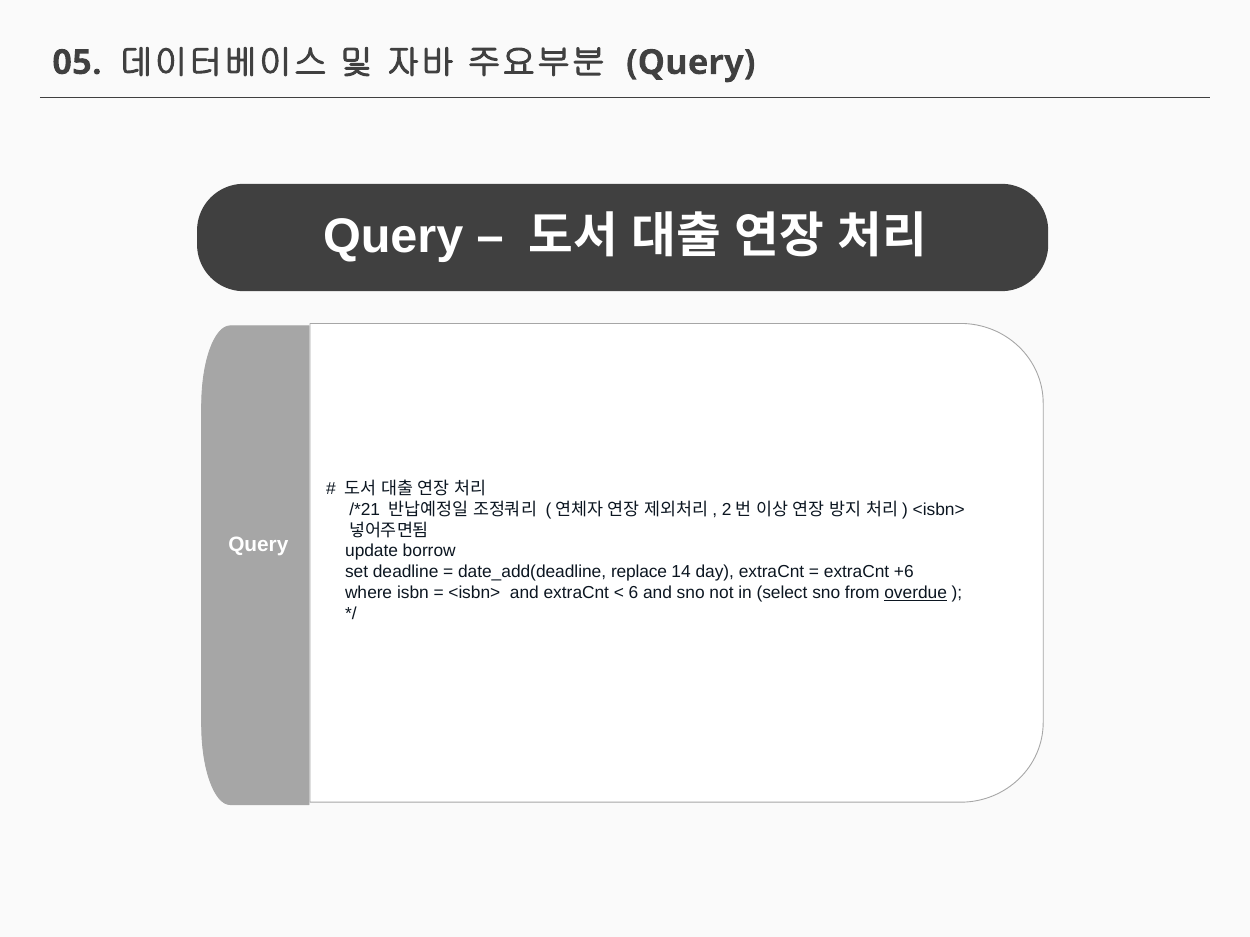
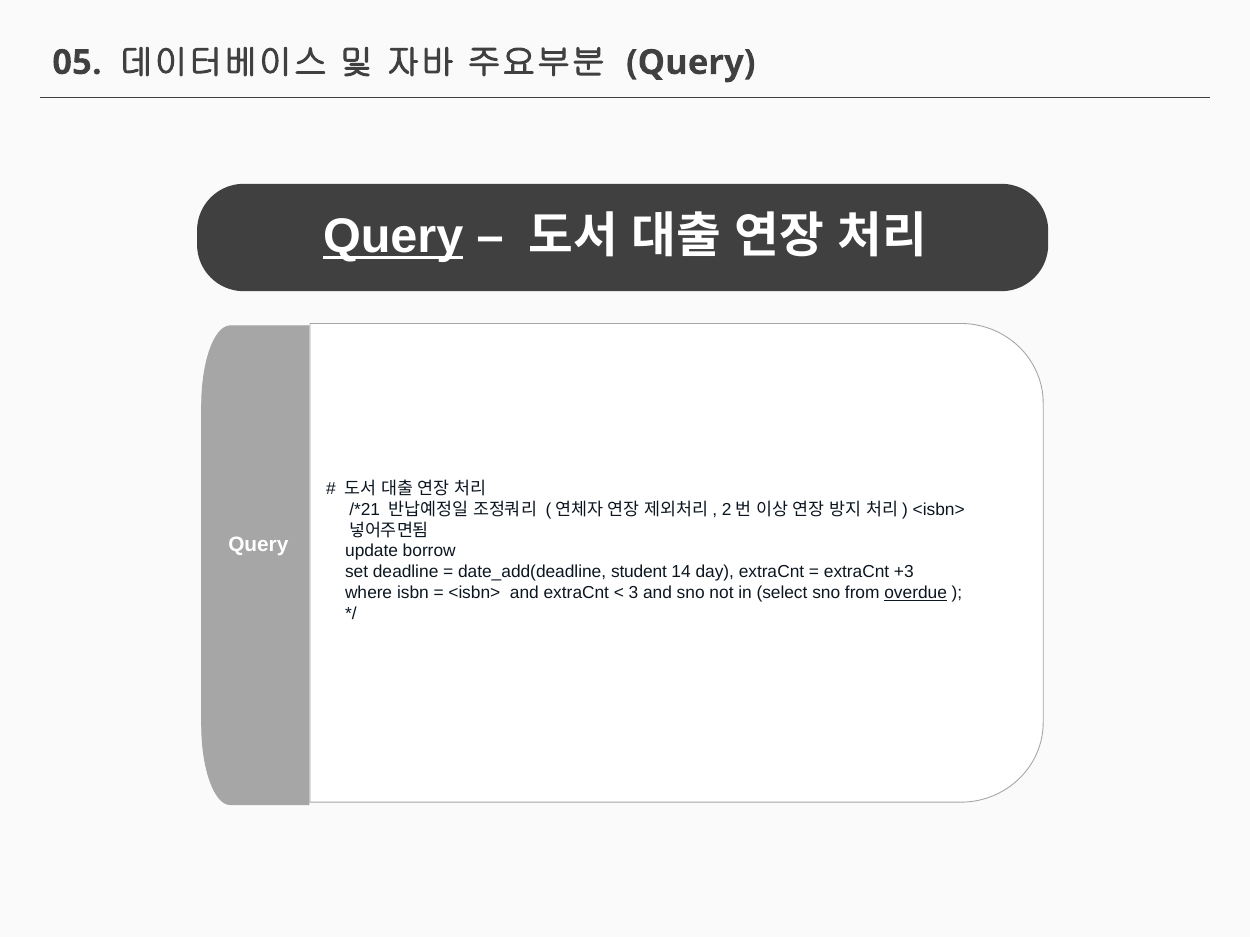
Query at (393, 236) underline: none -> present
replace: replace -> student
+6: +6 -> +3
6: 6 -> 3
